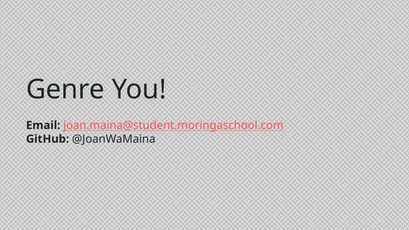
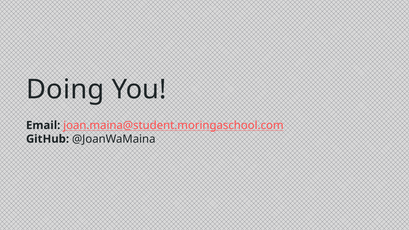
Genre: Genre -> Doing
